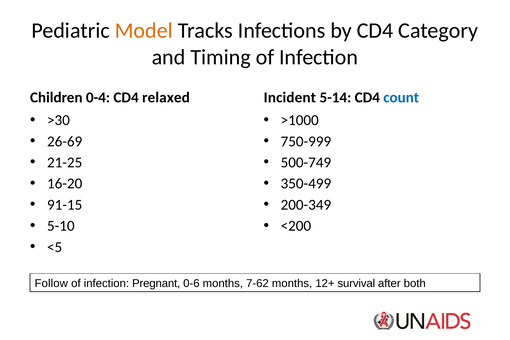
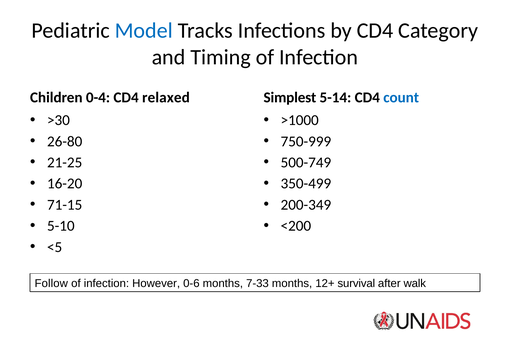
Model colour: orange -> blue
Incident: Incident -> Simplest
26-69: 26-69 -> 26-80
91-15: 91-15 -> 71-15
Pregnant: Pregnant -> However
7-62: 7-62 -> 7-33
both: both -> walk
